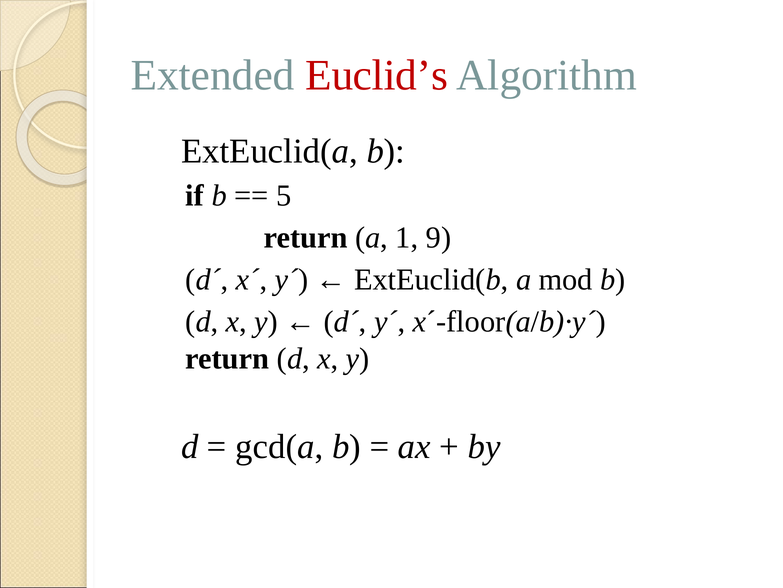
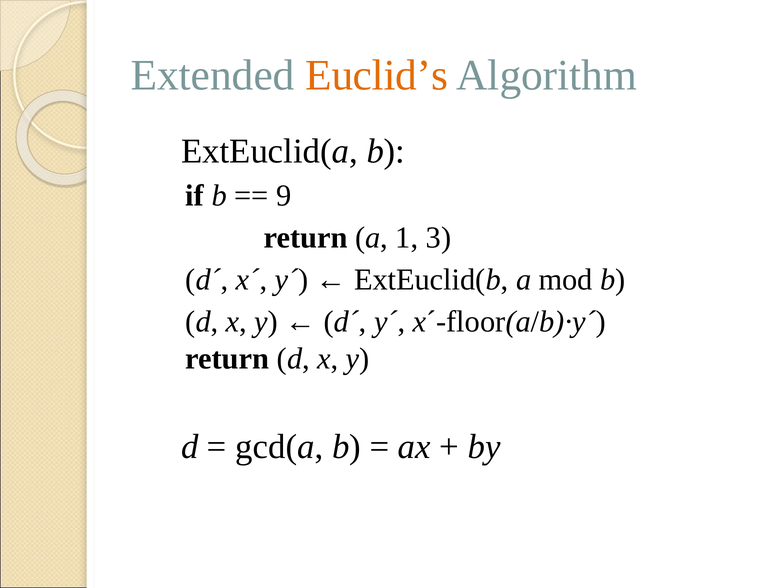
Euclid’s colour: red -> orange
5: 5 -> 9
9: 9 -> 3
